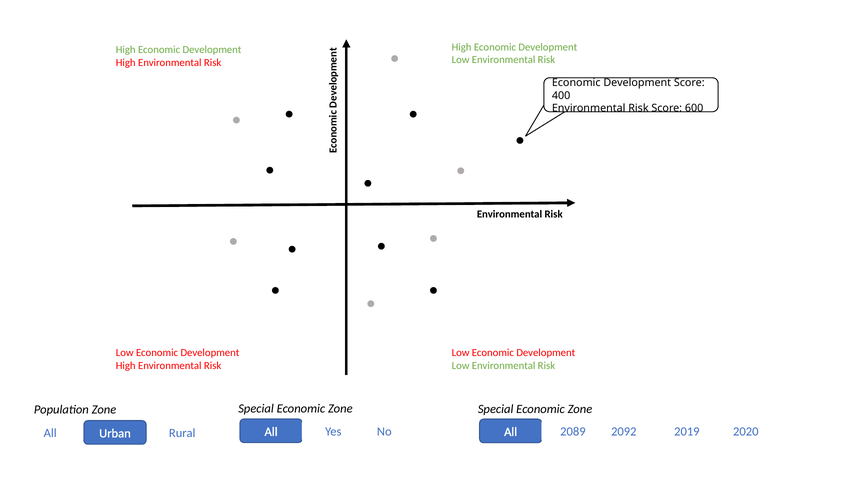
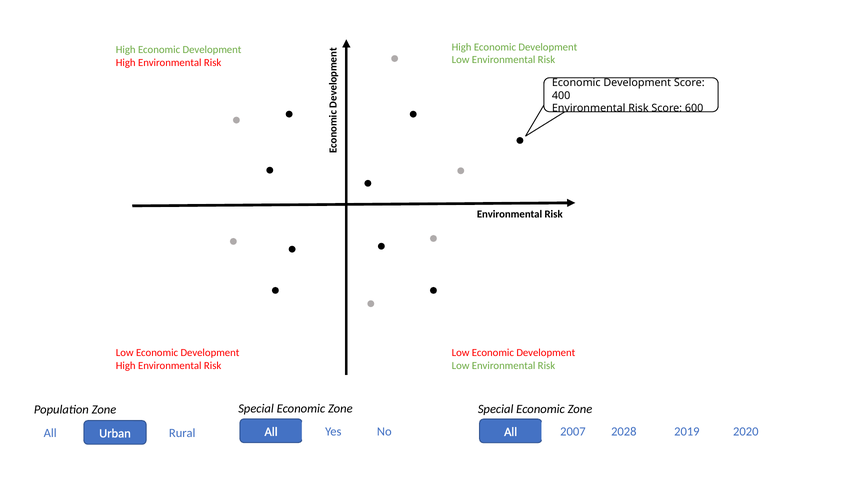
2092: 2092 -> 2028
2089: 2089 -> 2007
